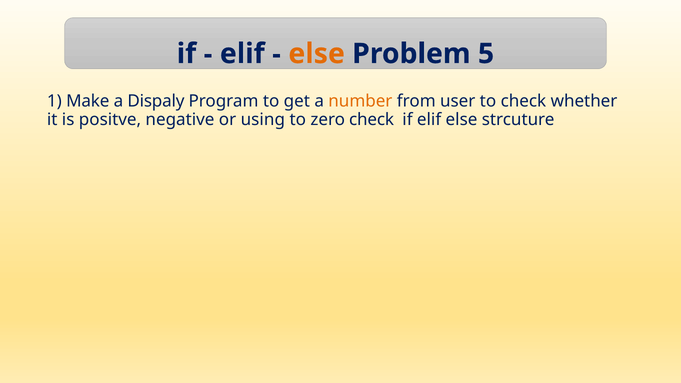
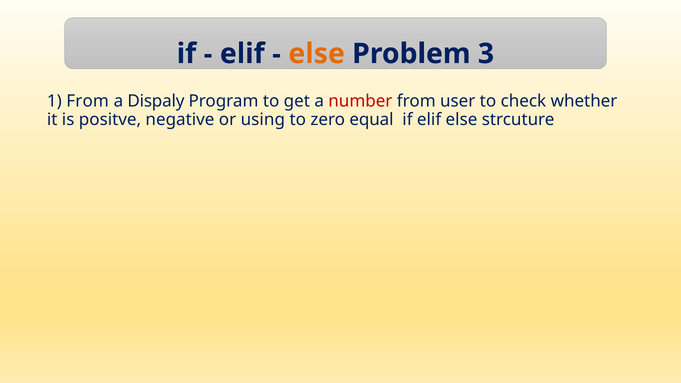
5: 5 -> 3
1 Make: Make -> From
number colour: orange -> red
zero check: check -> equal
